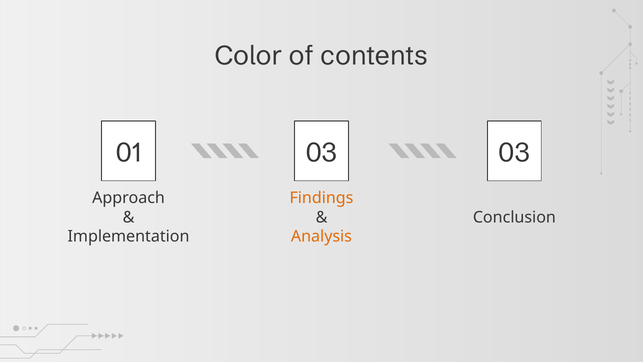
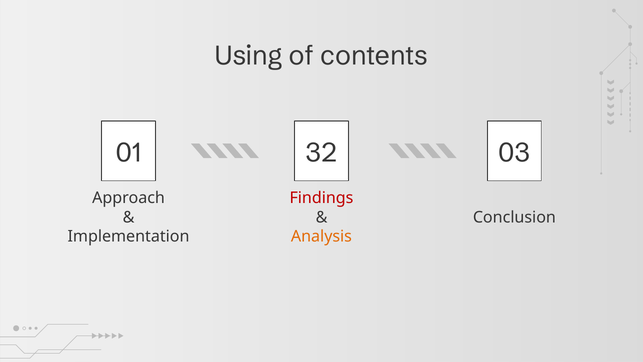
Color: Color -> Using
01 03: 03 -> 32
Findings colour: orange -> red
